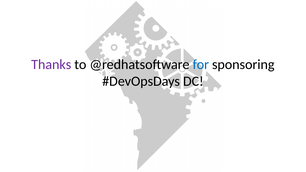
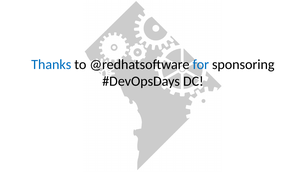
Thanks colour: purple -> blue
